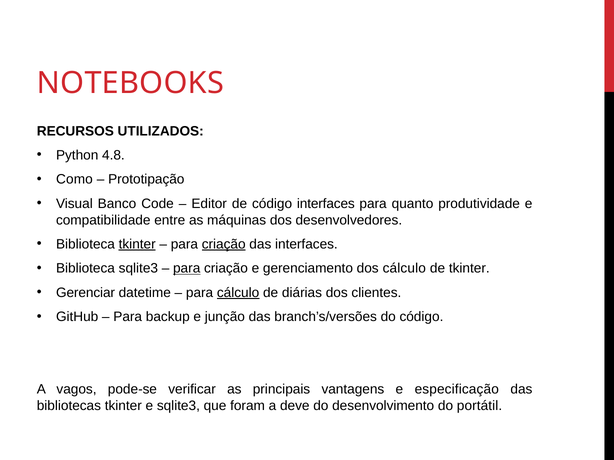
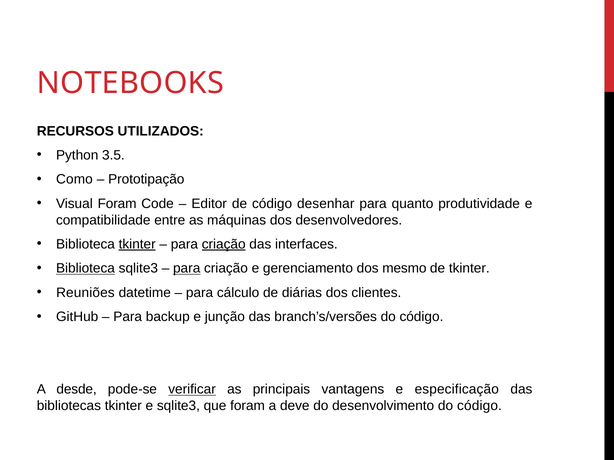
4.8: 4.8 -> 3.5
Visual Banco: Banco -> Foram
código interfaces: interfaces -> desenhar
Biblioteca at (85, 269) underline: none -> present
dos cálculo: cálculo -> mesmo
Gerenciar: Gerenciar -> Reuniões
cálculo at (238, 293) underline: present -> none
vagos: vagos -> desde
verificar underline: none -> present
desenvolvimento do portátil: portátil -> código
